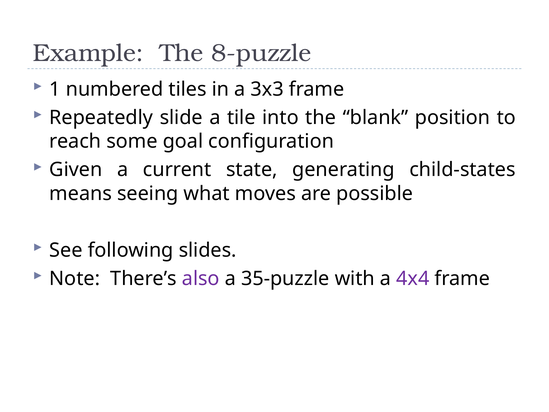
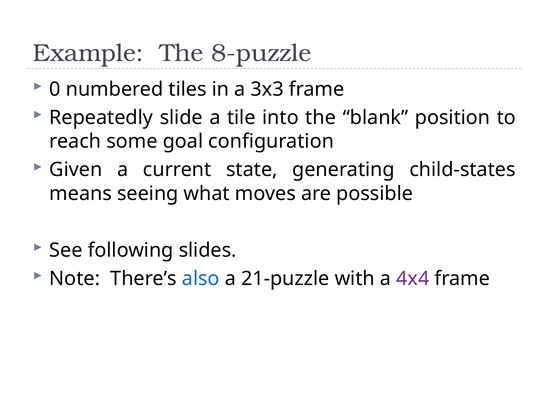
1: 1 -> 0
also colour: purple -> blue
35-puzzle: 35-puzzle -> 21-puzzle
